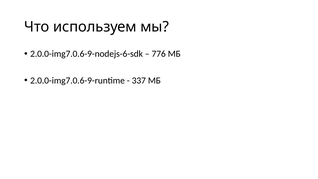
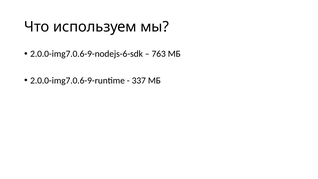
776: 776 -> 763
